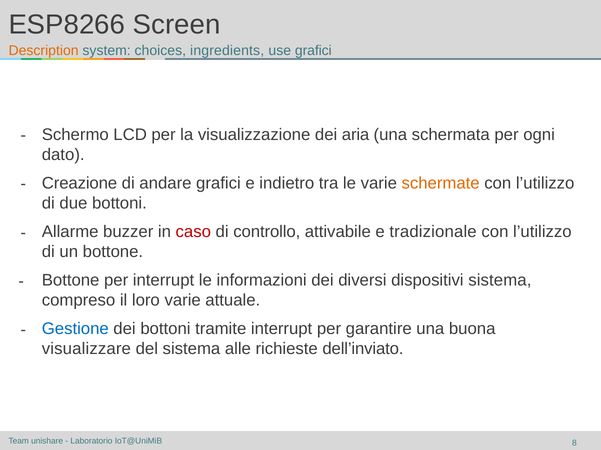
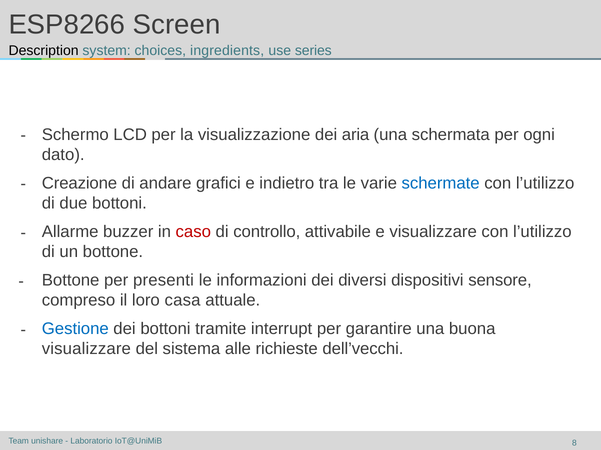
Description colour: orange -> black
use grafici: grafici -> series
schermate colour: orange -> blue
e tradizionale: tradizionale -> visualizzare
per interrupt: interrupt -> presenti
dispositivi sistema: sistema -> sensore
loro varie: varie -> casa
dell’inviato: dell’inviato -> dell’vecchi
